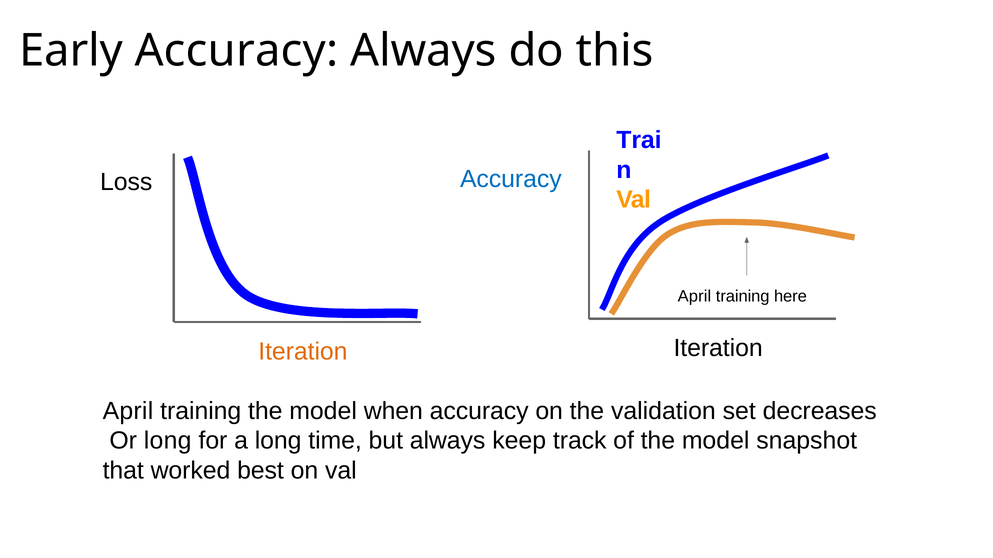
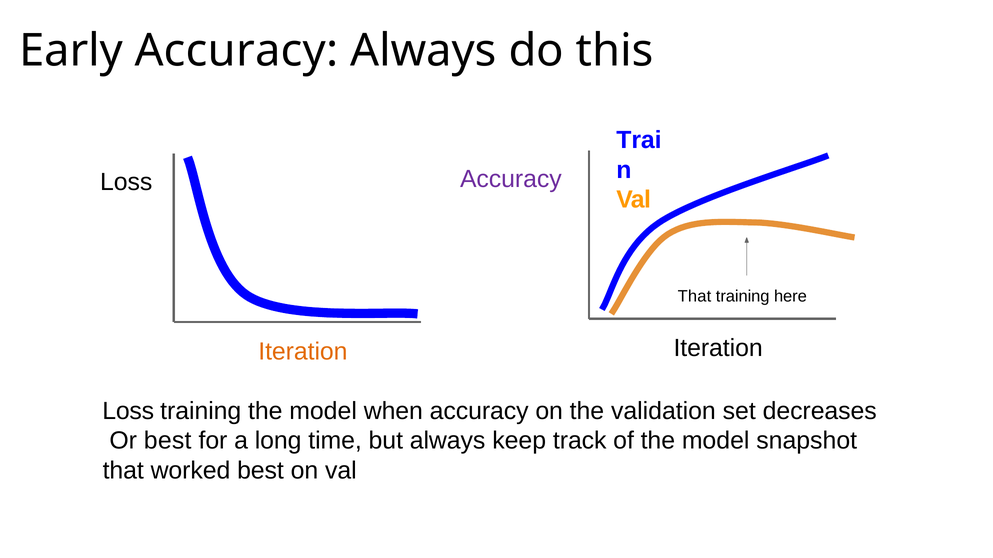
Accuracy at (511, 179) colour: blue -> purple
April at (694, 297): April -> That
April at (128, 411): April -> Loss
Or long: long -> best
